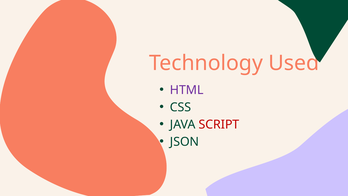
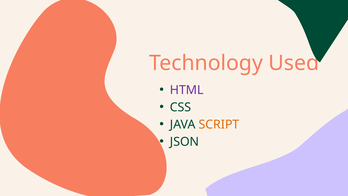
SCRIPT colour: red -> orange
